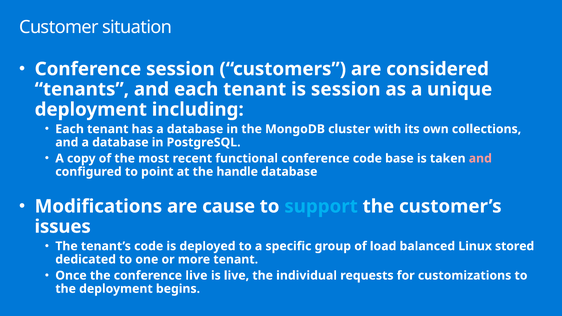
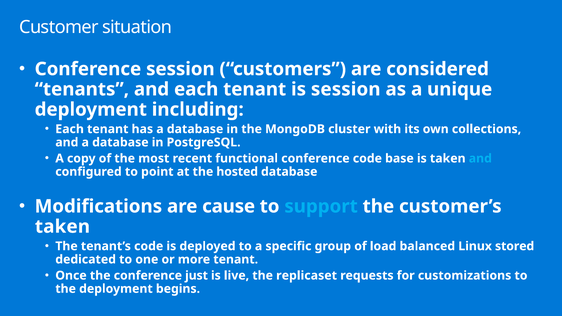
and at (480, 158) colour: pink -> light blue
handle: handle -> hosted
issues at (63, 227): issues -> taken
conference live: live -> just
individual: individual -> replicaset
